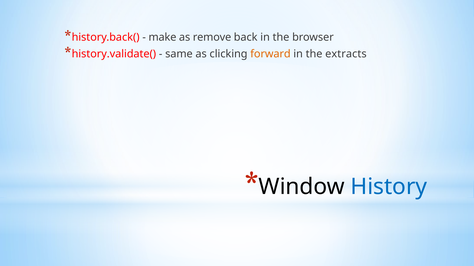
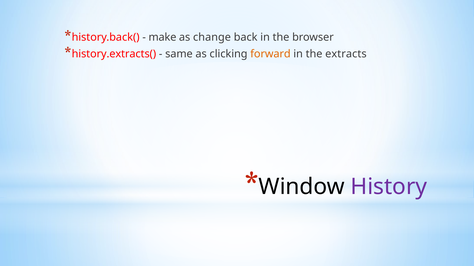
remove: remove -> change
history.validate(: history.validate( -> history.extracts(
History colour: blue -> purple
